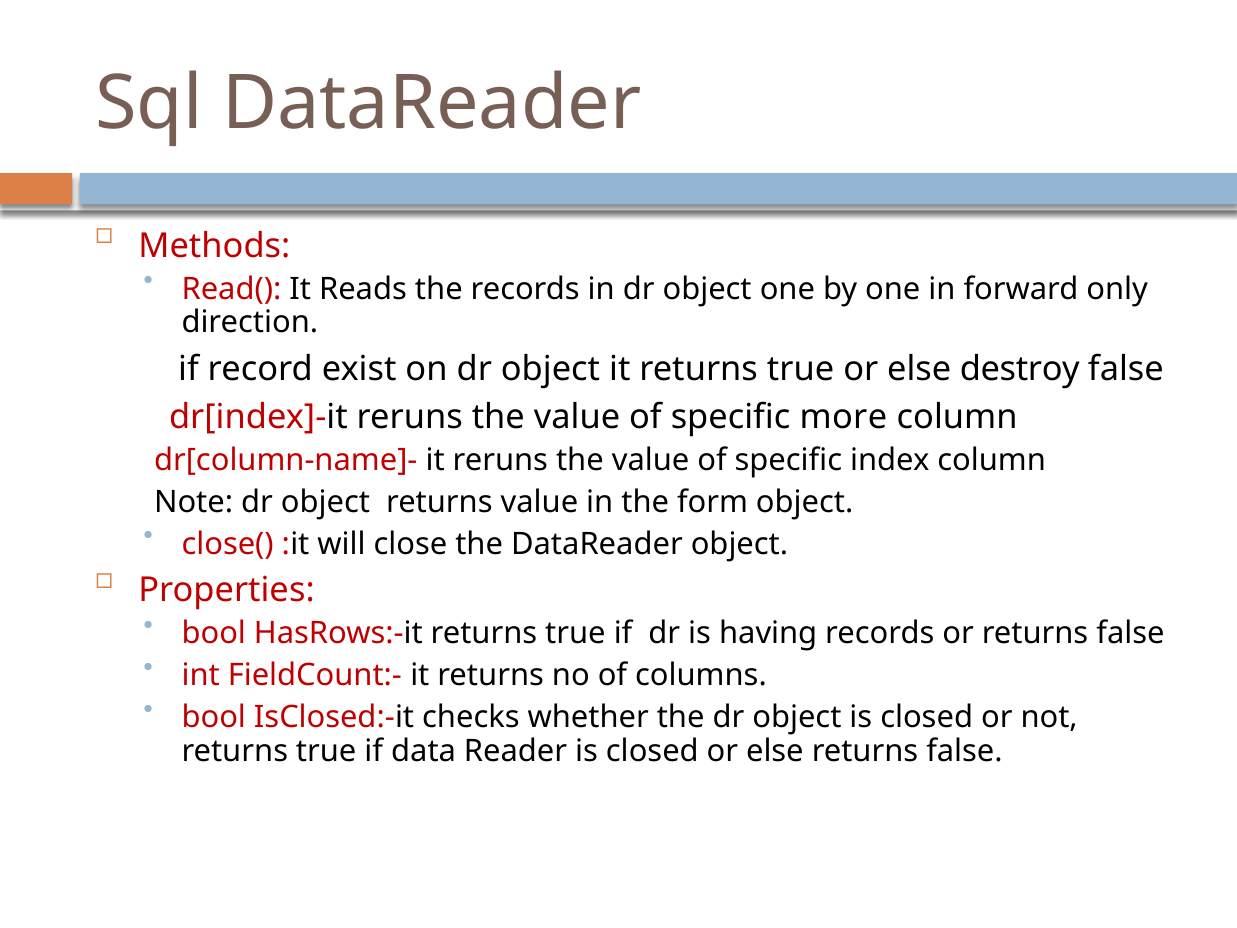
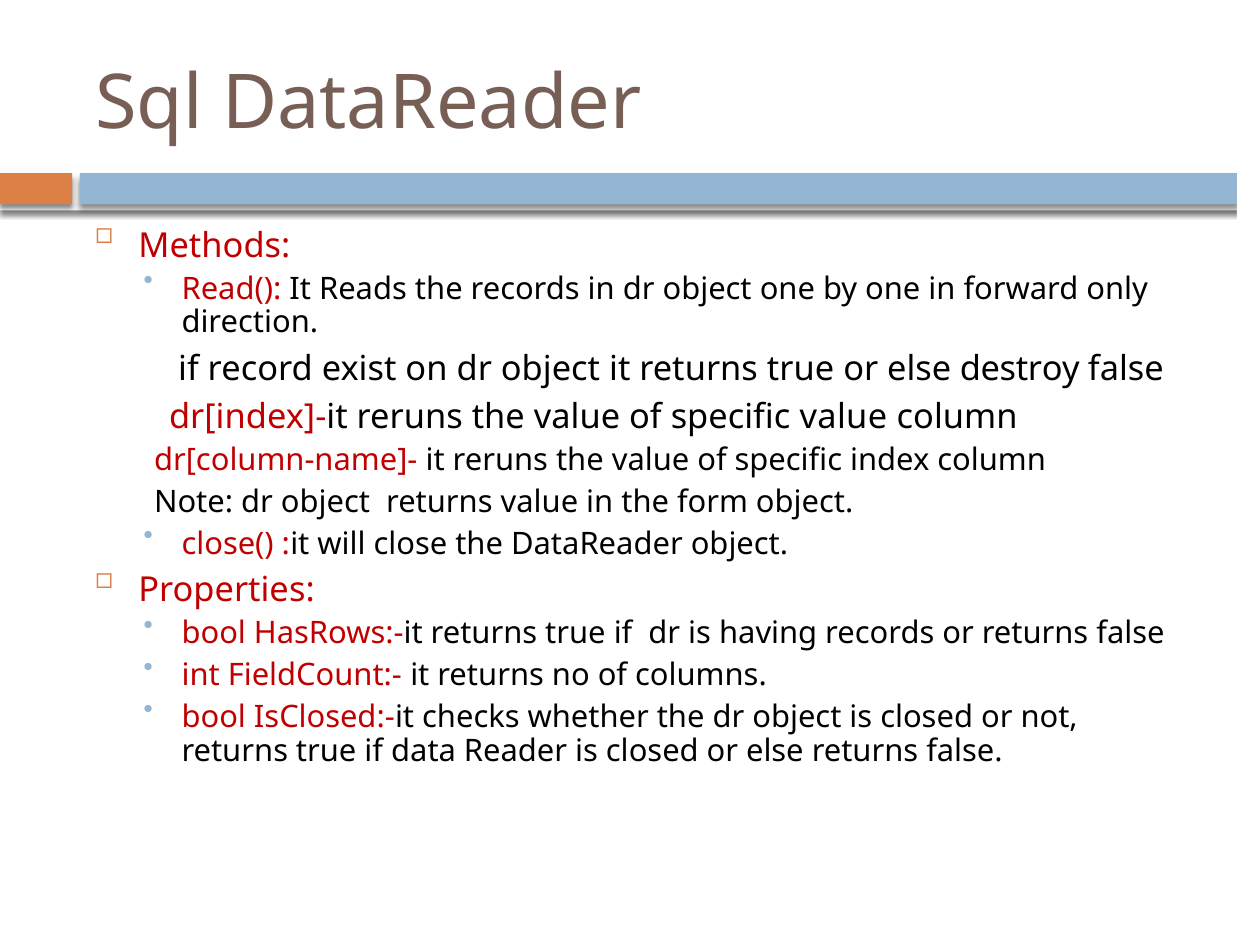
specific more: more -> value
